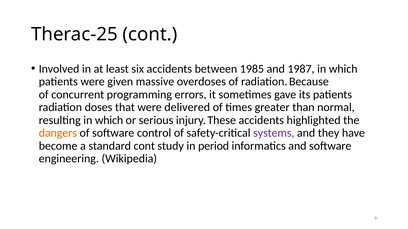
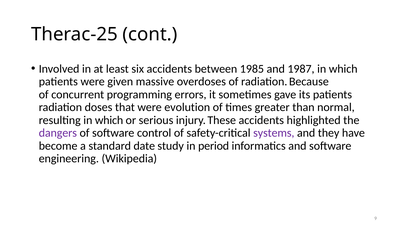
delivered: delivered -> evolution
dangers colour: orange -> purple
standard cont: cont -> date
